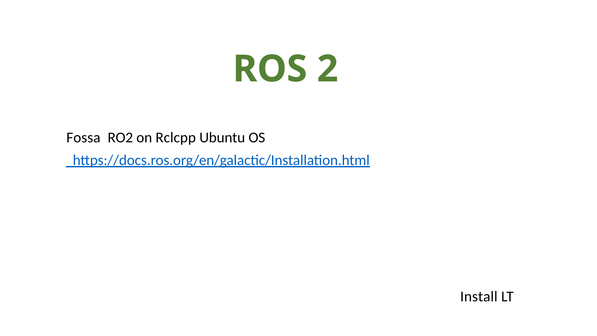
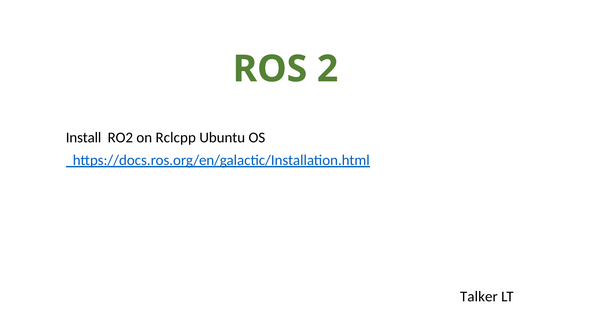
Fossa: Fossa -> Install
Install: Install -> Talker
